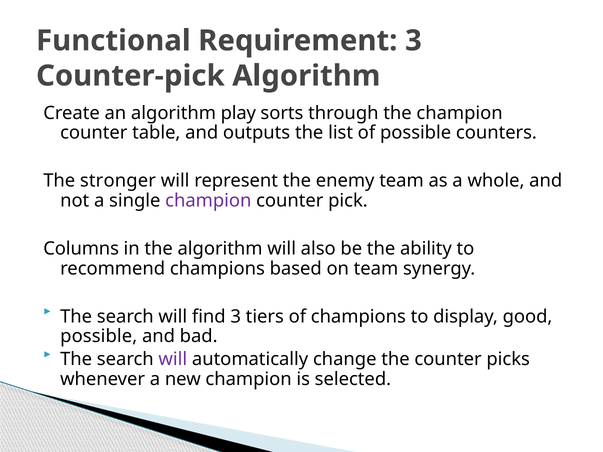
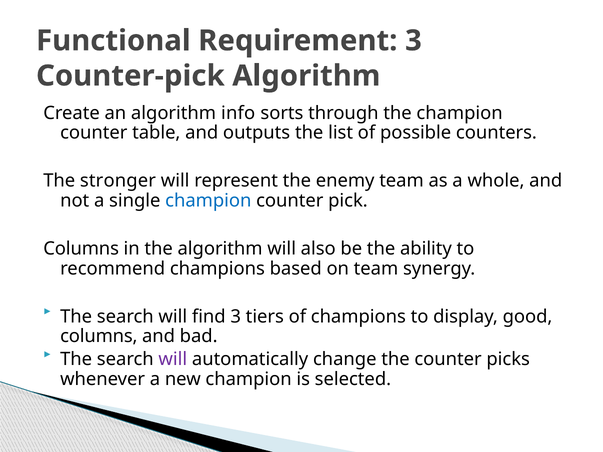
play: play -> info
champion at (208, 201) colour: purple -> blue
possible at (99, 337): possible -> columns
